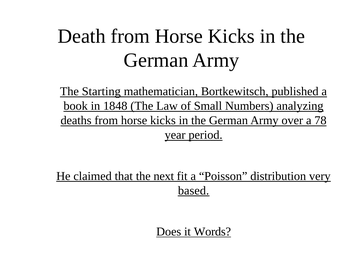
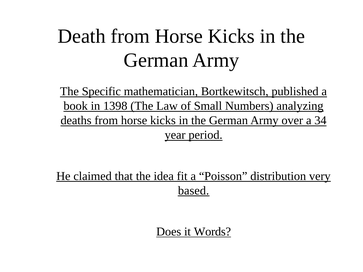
Starting: Starting -> Specific
1848: 1848 -> 1398
78: 78 -> 34
next: next -> idea
